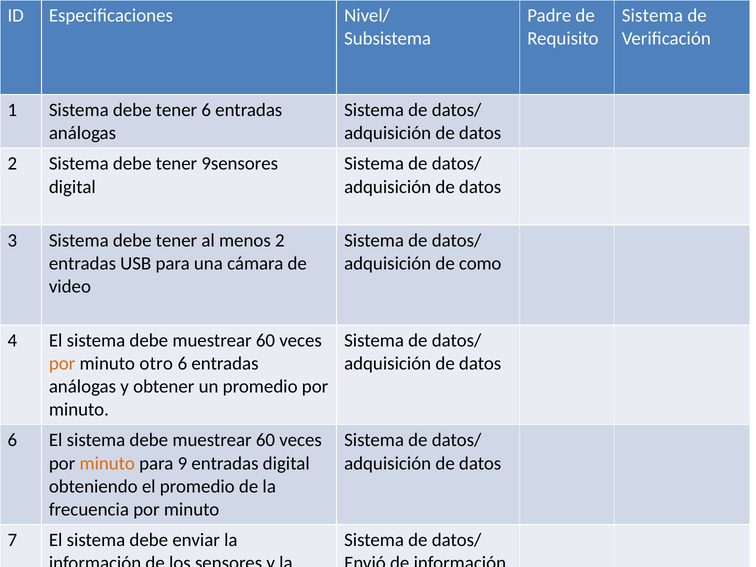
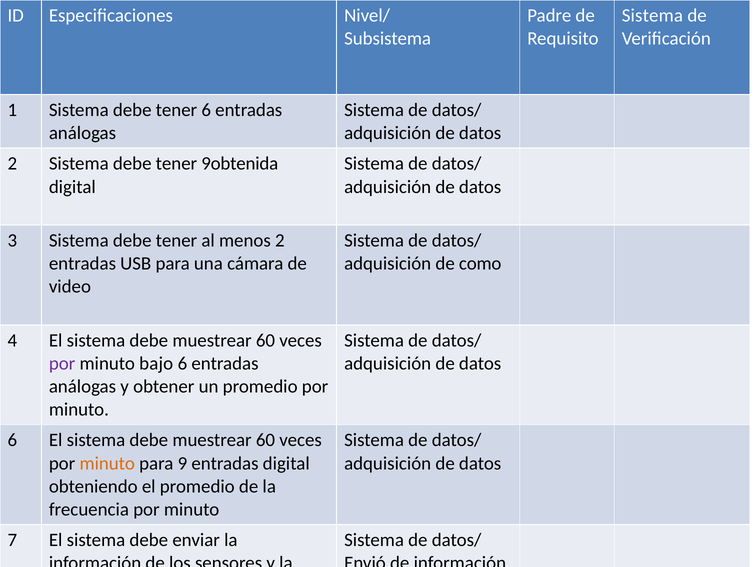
9sensores: 9sensores -> 9obtenida
por at (62, 363) colour: orange -> purple
otro: otro -> bajo
